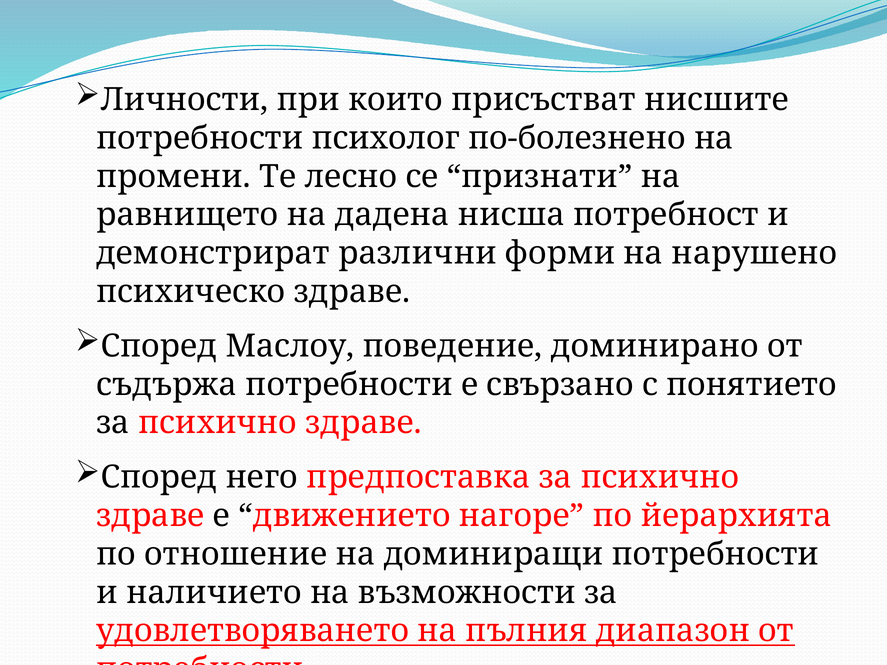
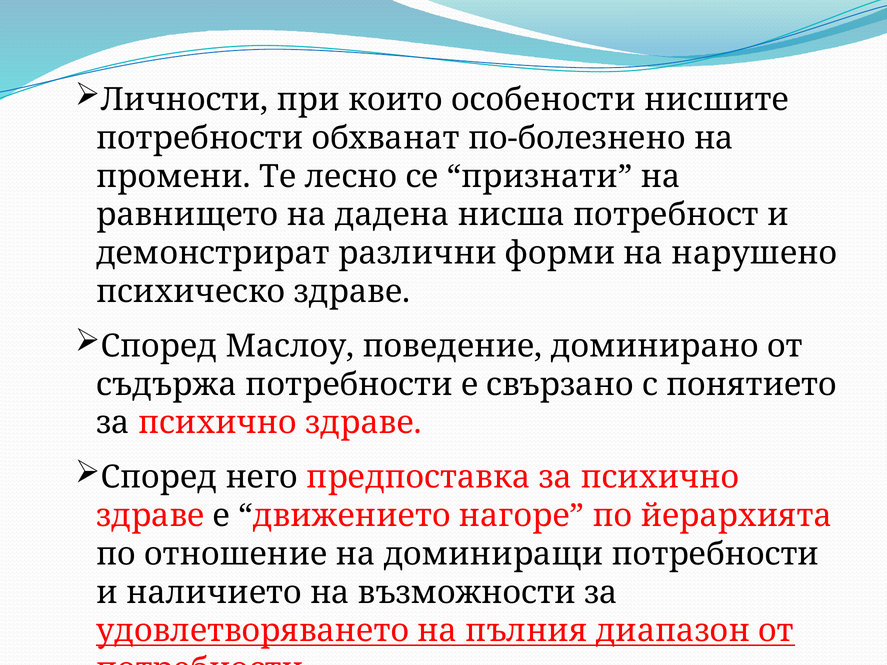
присъстват: присъстват -> особености
психолог: психолог -> обхванат
